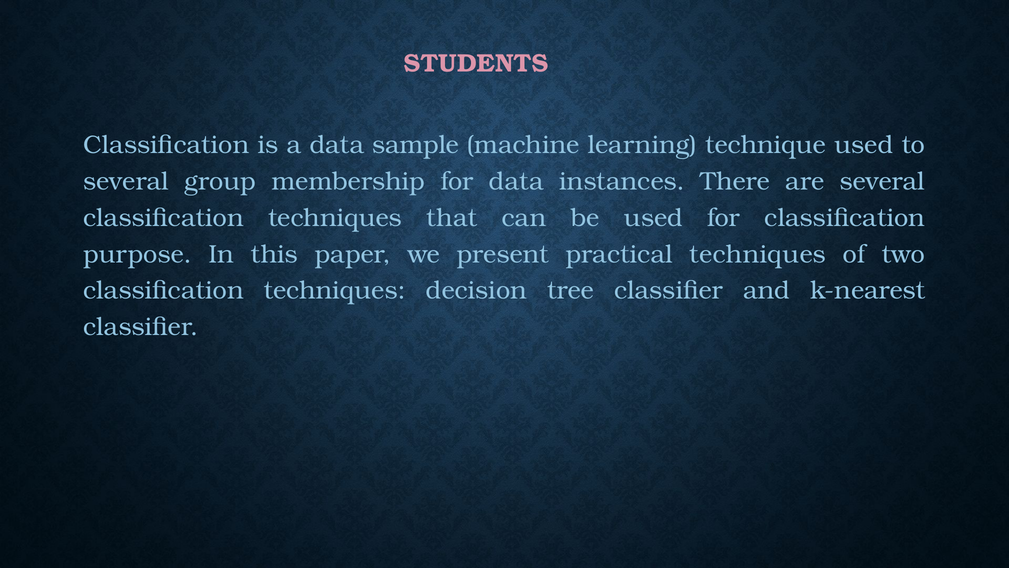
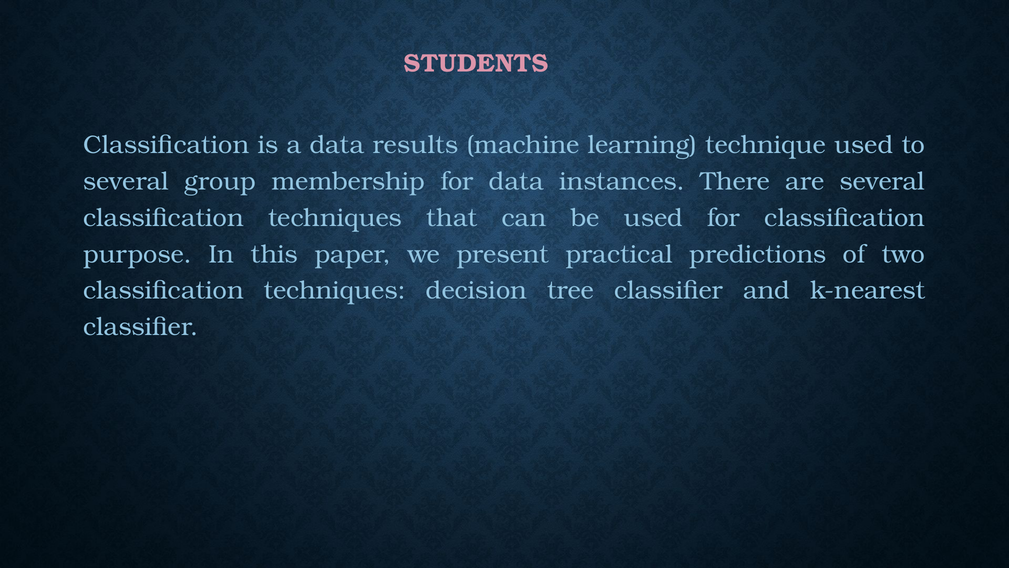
sample: sample -> results
practical techniques: techniques -> predictions
